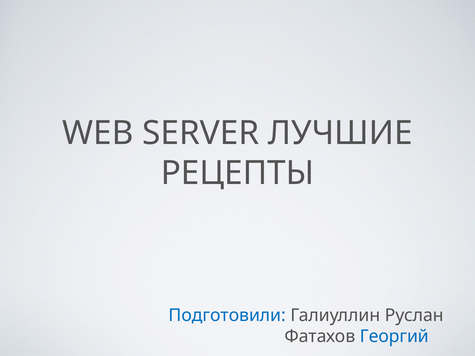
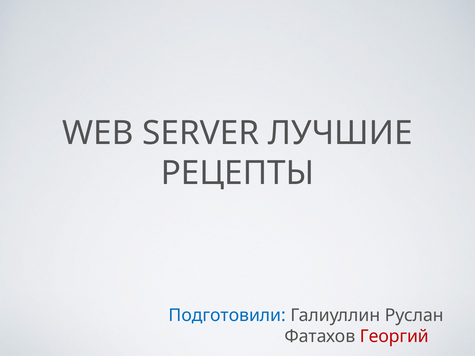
Георгий colour: blue -> red
